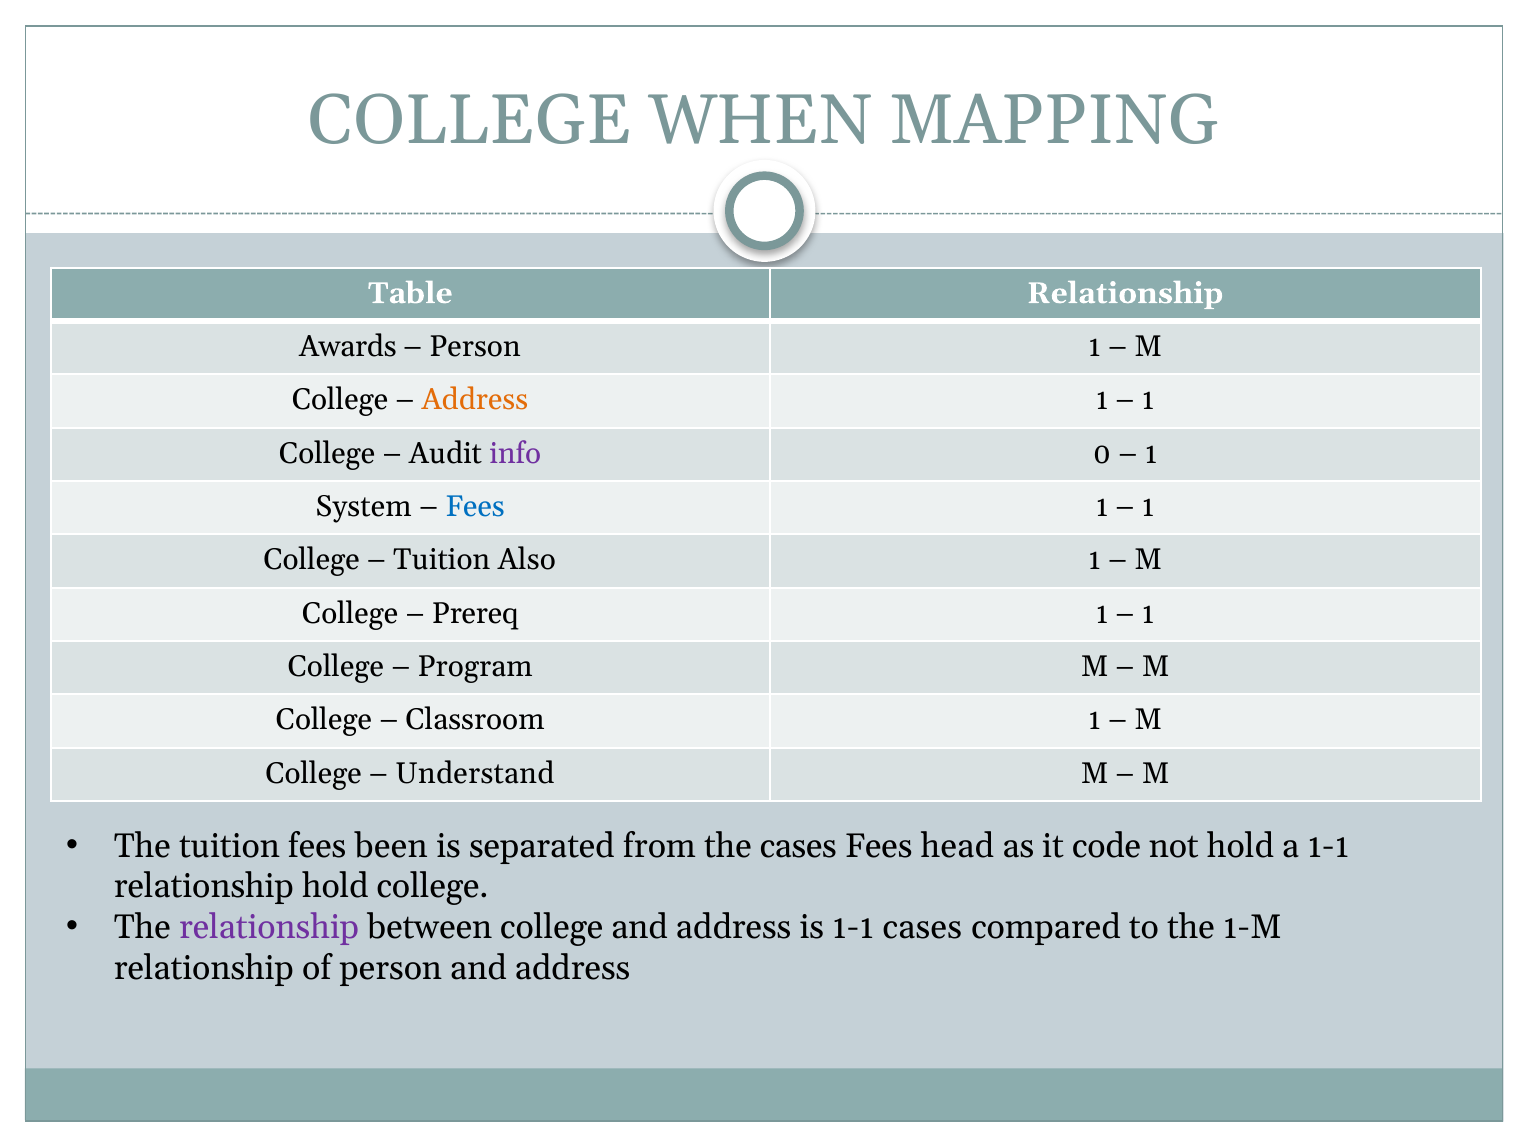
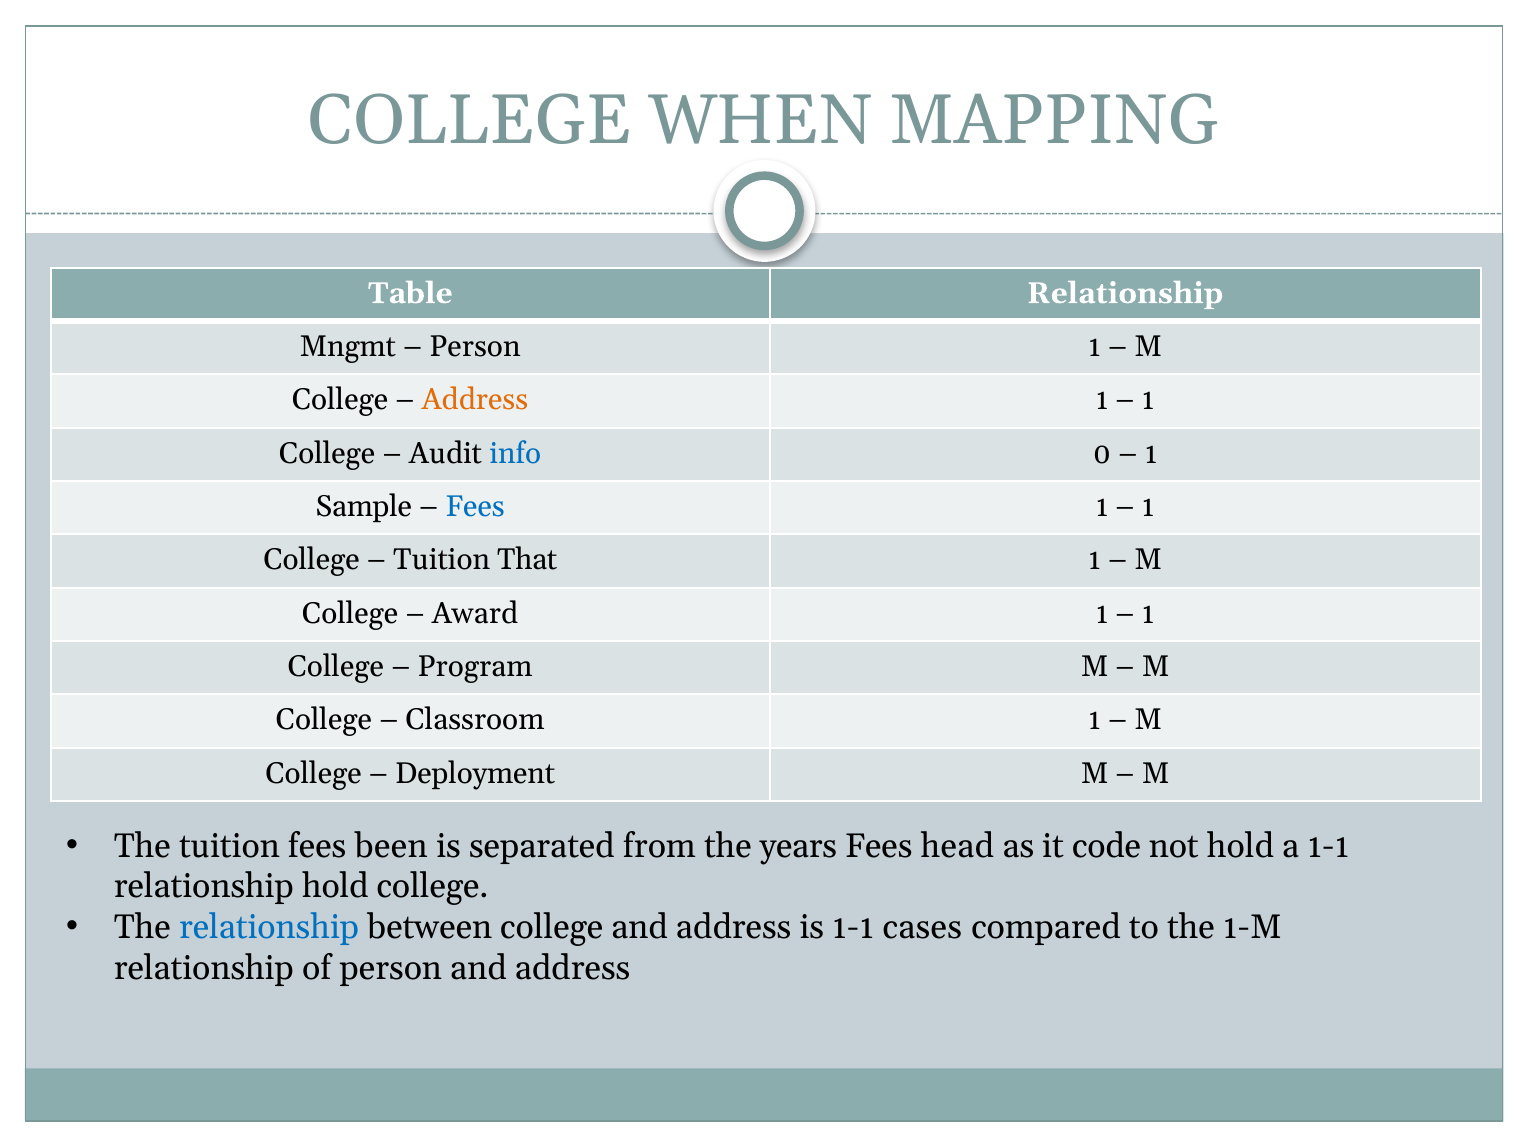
Awards: Awards -> Mngmt
info colour: purple -> blue
System: System -> Sample
Also: Also -> That
Prereq: Prereq -> Award
Understand: Understand -> Deployment
the cases: cases -> years
relationship at (269, 927) colour: purple -> blue
